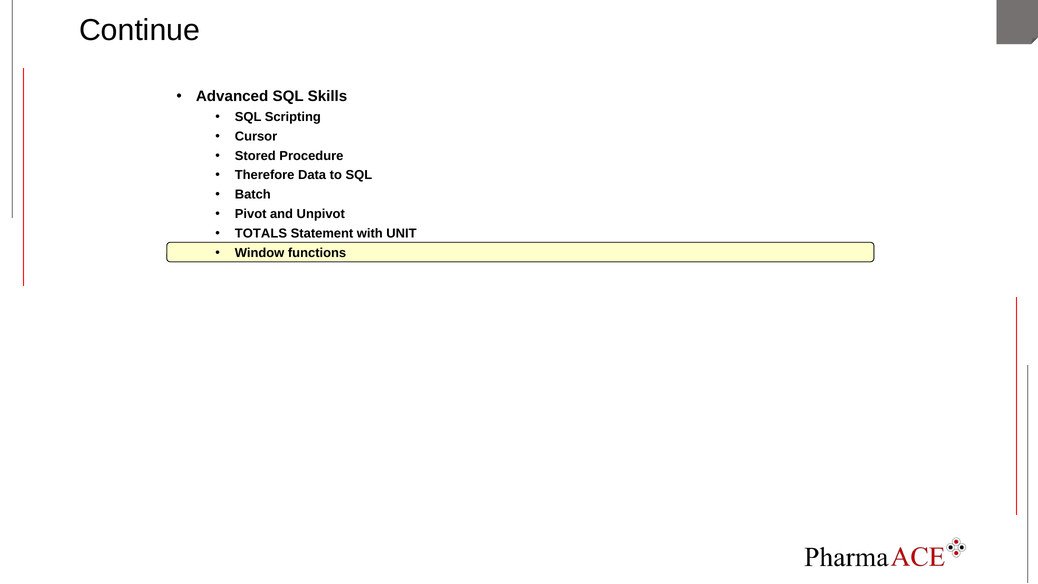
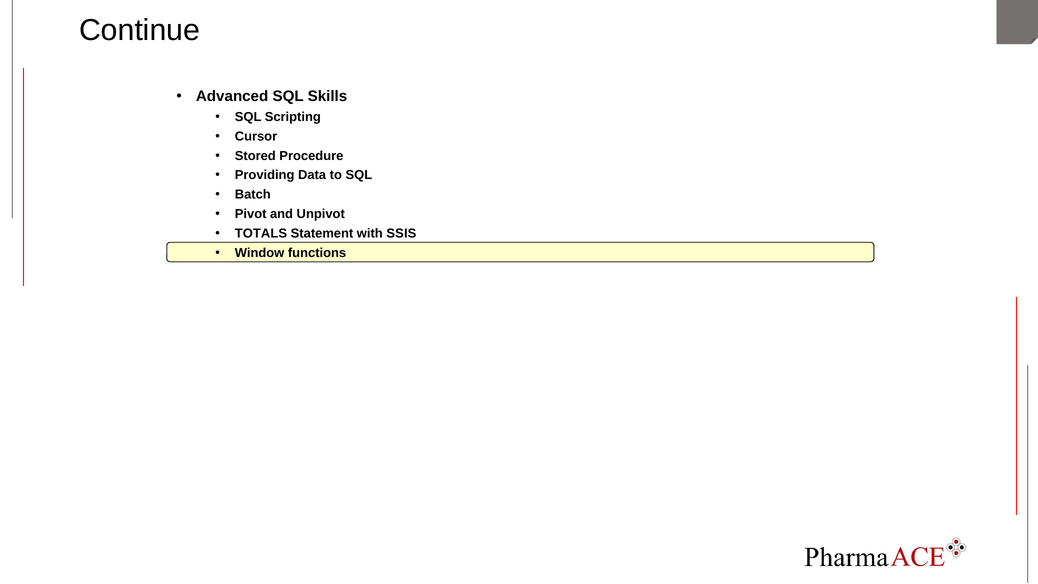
Therefore: Therefore -> Providing
UNIT: UNIT -> SSIS
